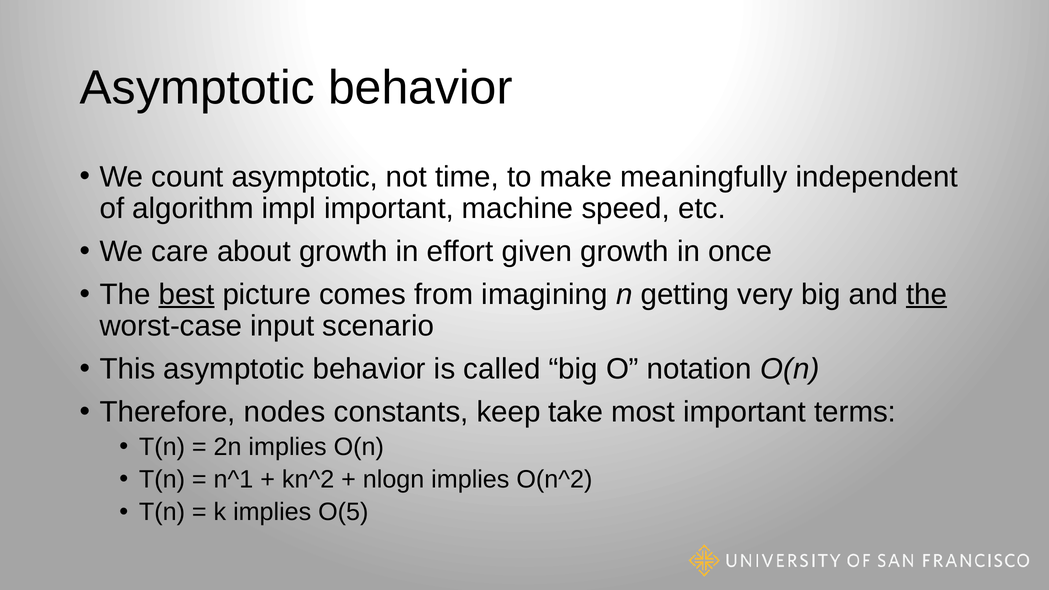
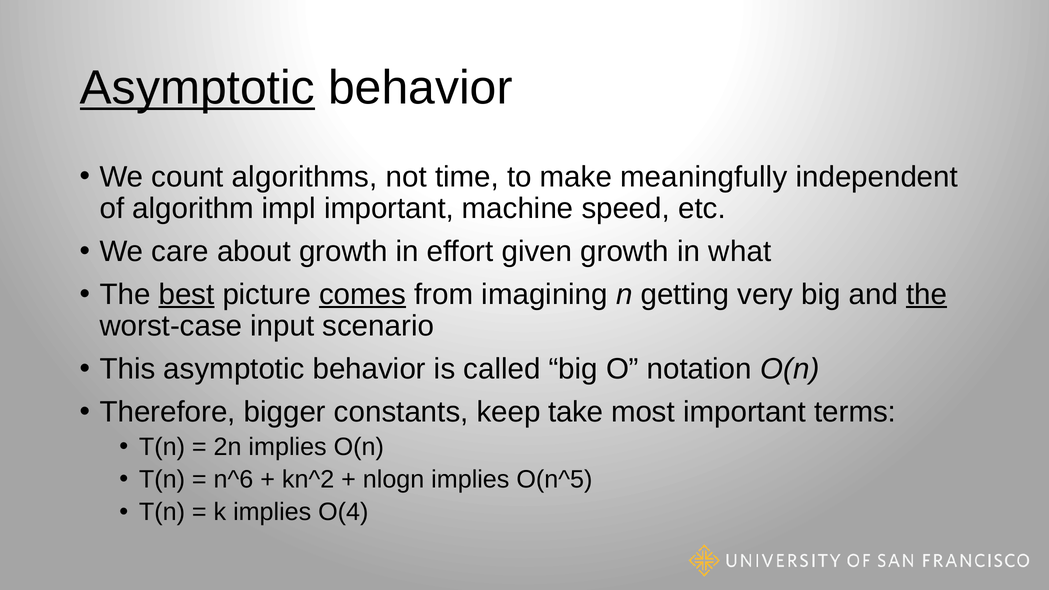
Asymptotic at (197, 88) underline: none -> present
count asymptotic: asymptotic -> algorithms
once: once -> what
comes underline: none -> present
nodes: nodes -> bigger
n^1: n^1 -> n^6
O(n^2: O(n^2 -> O(n^5
O(5: O(5 -> O(4
